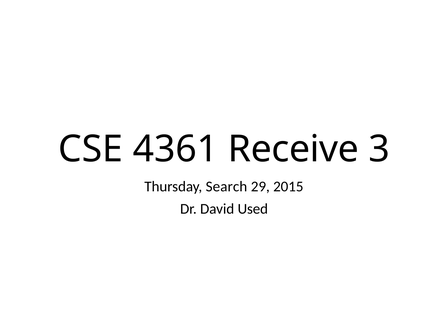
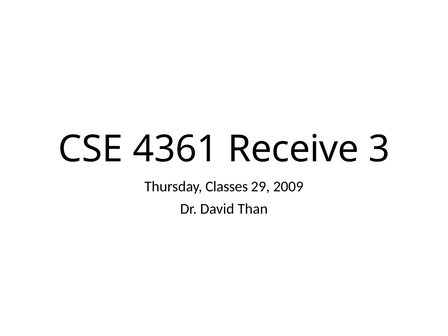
Search: Search -> Classes
2015: 2015 -> 2009
Used: Used -> Than
